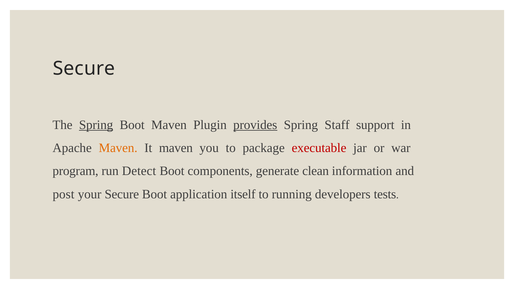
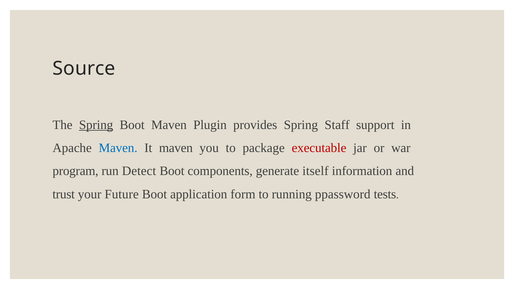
Secure at (84, 68): Secure -> Source
provides underline: present -> none
Maven at (118, 148) colour: orange -> blue
clean: clean -> itself
post: post -> trust
your Secure: Secure -> Future
itself: itself -> form
developers: developers -> ppassword
